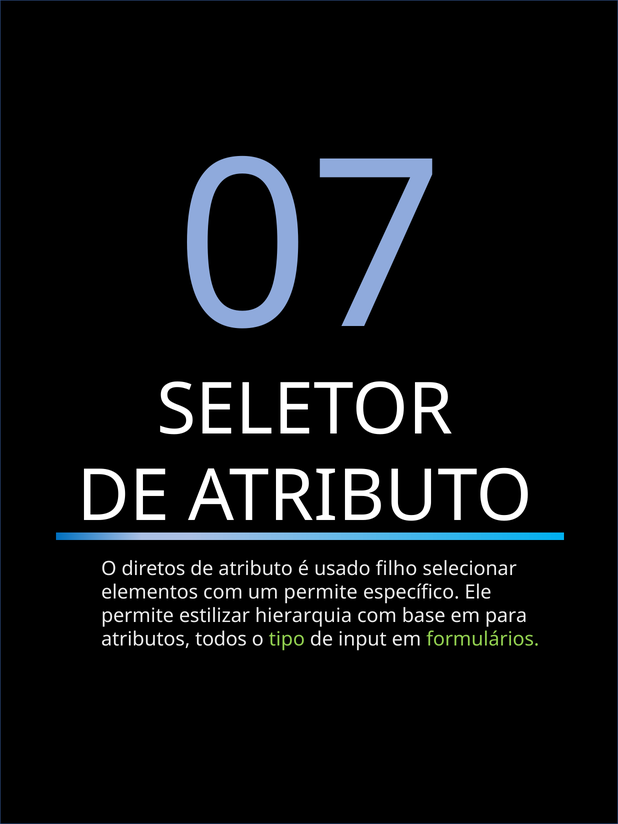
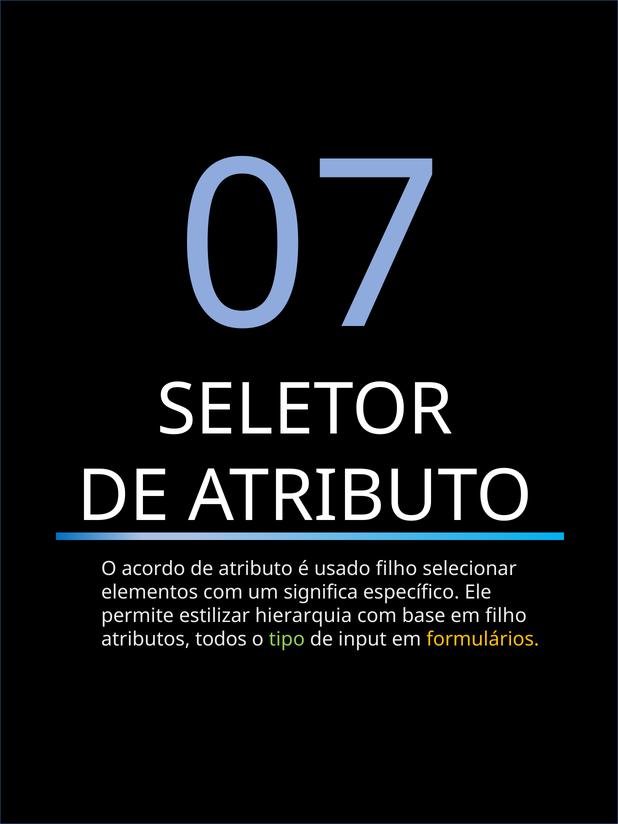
diretos: diretos -> acordo
um permite: permite -> significa
em para: para -> filho
formulários colour: light green -> yellow
